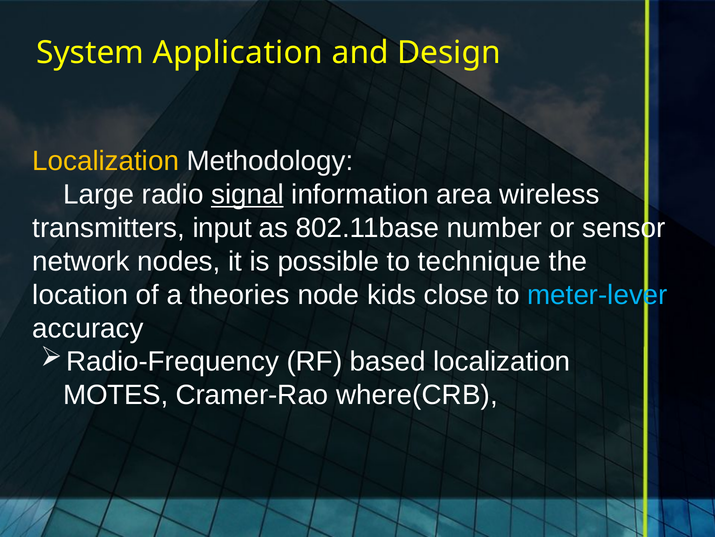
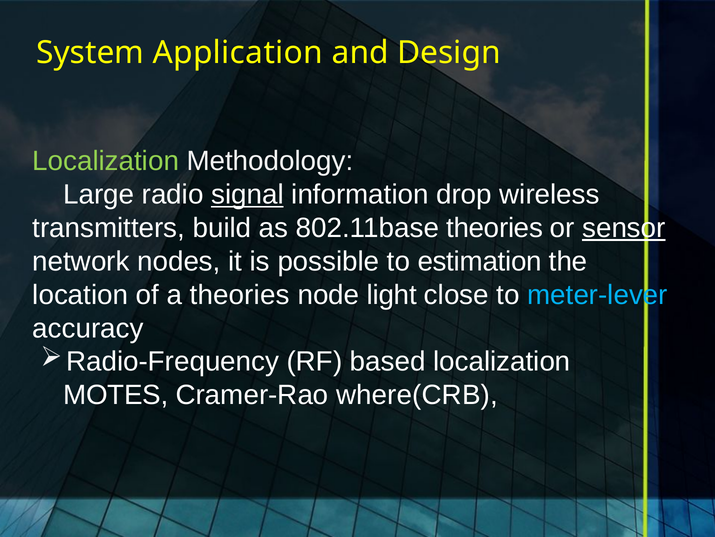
Localization at (106, 161) colour: yellow -> light green
area: area -> drop
input: input -> build
802.11base number: number -> theories
sensor underline: none -> present
technique: technique -> estimation
kids: kids -> light
